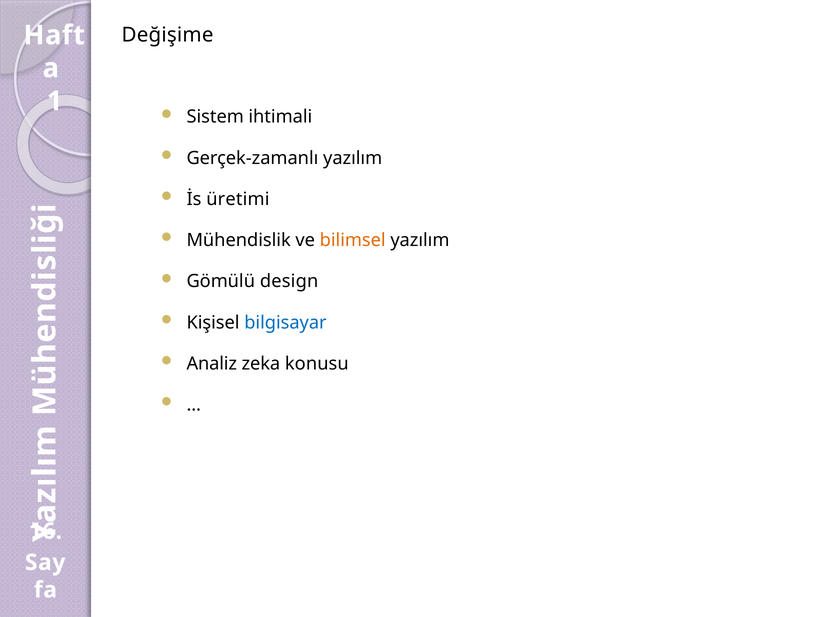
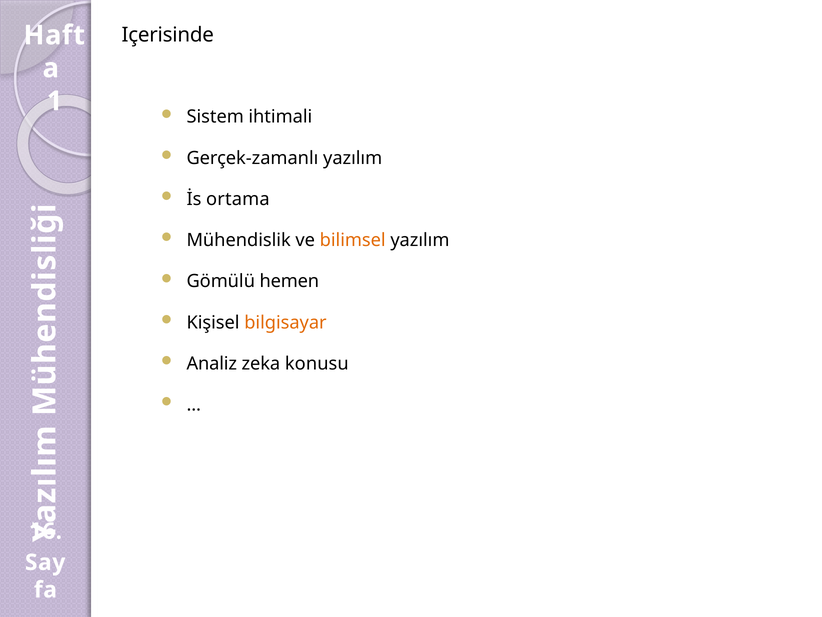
Değişime: Değişime -> Içerisinde
üretimi: üretimi -> ortama
design: design -> hemen
bilgisayar colour: blue -> orange
